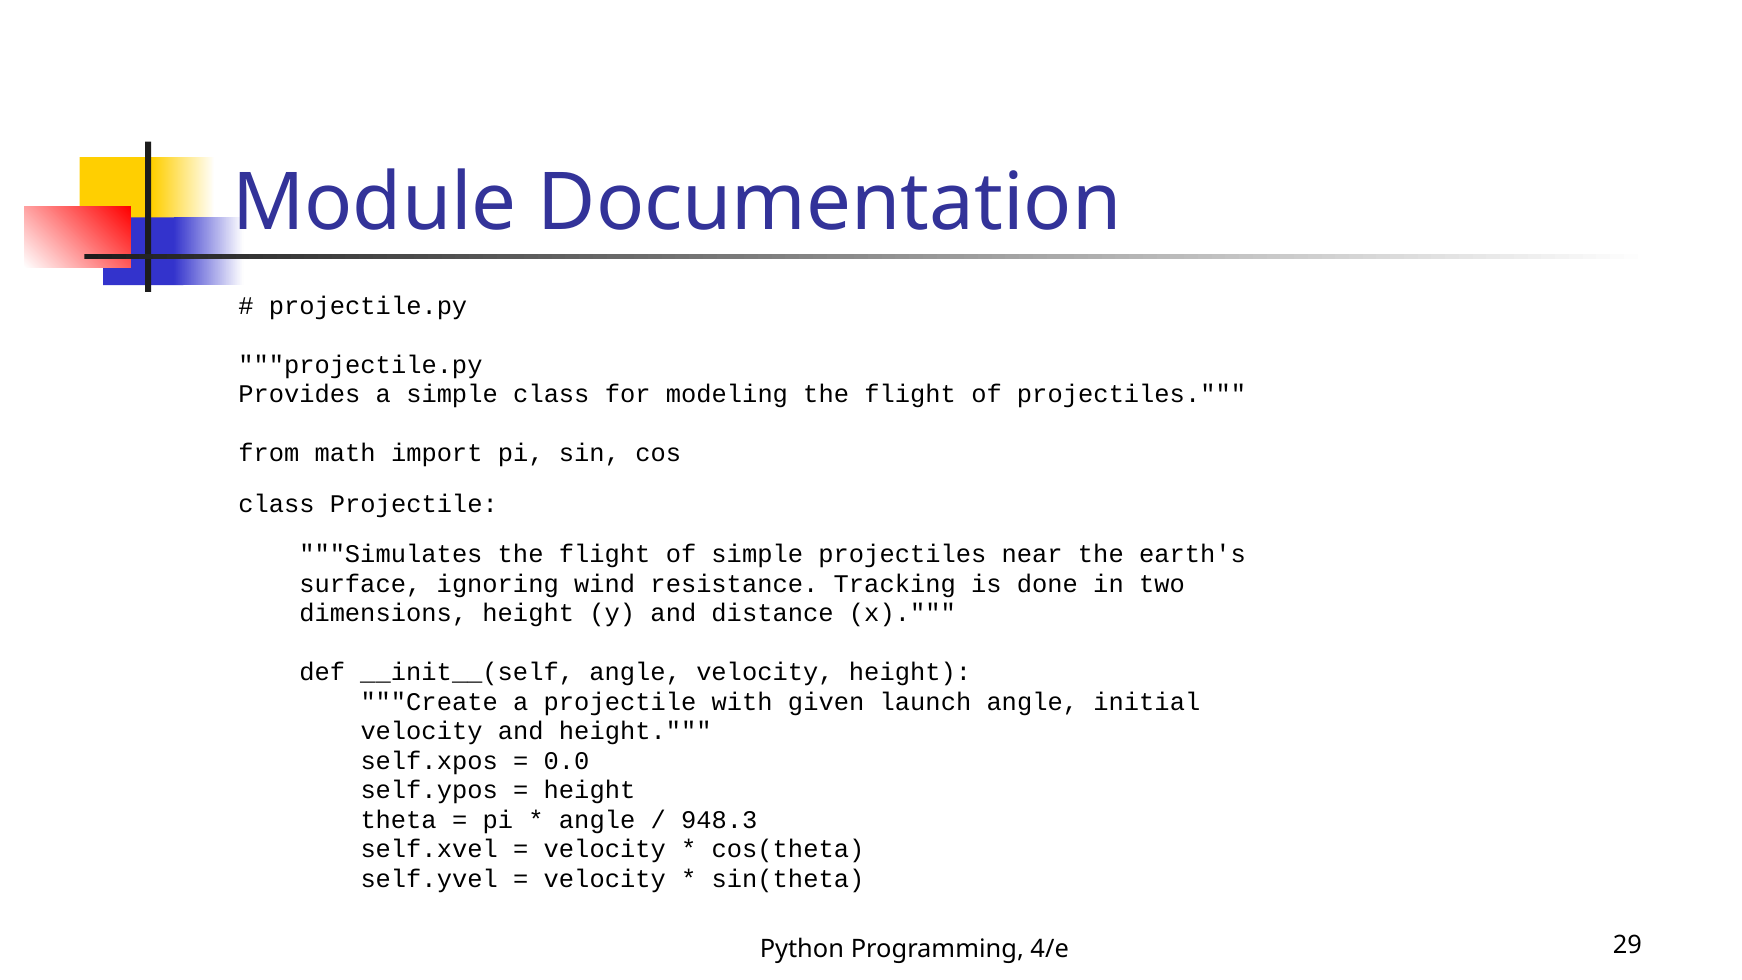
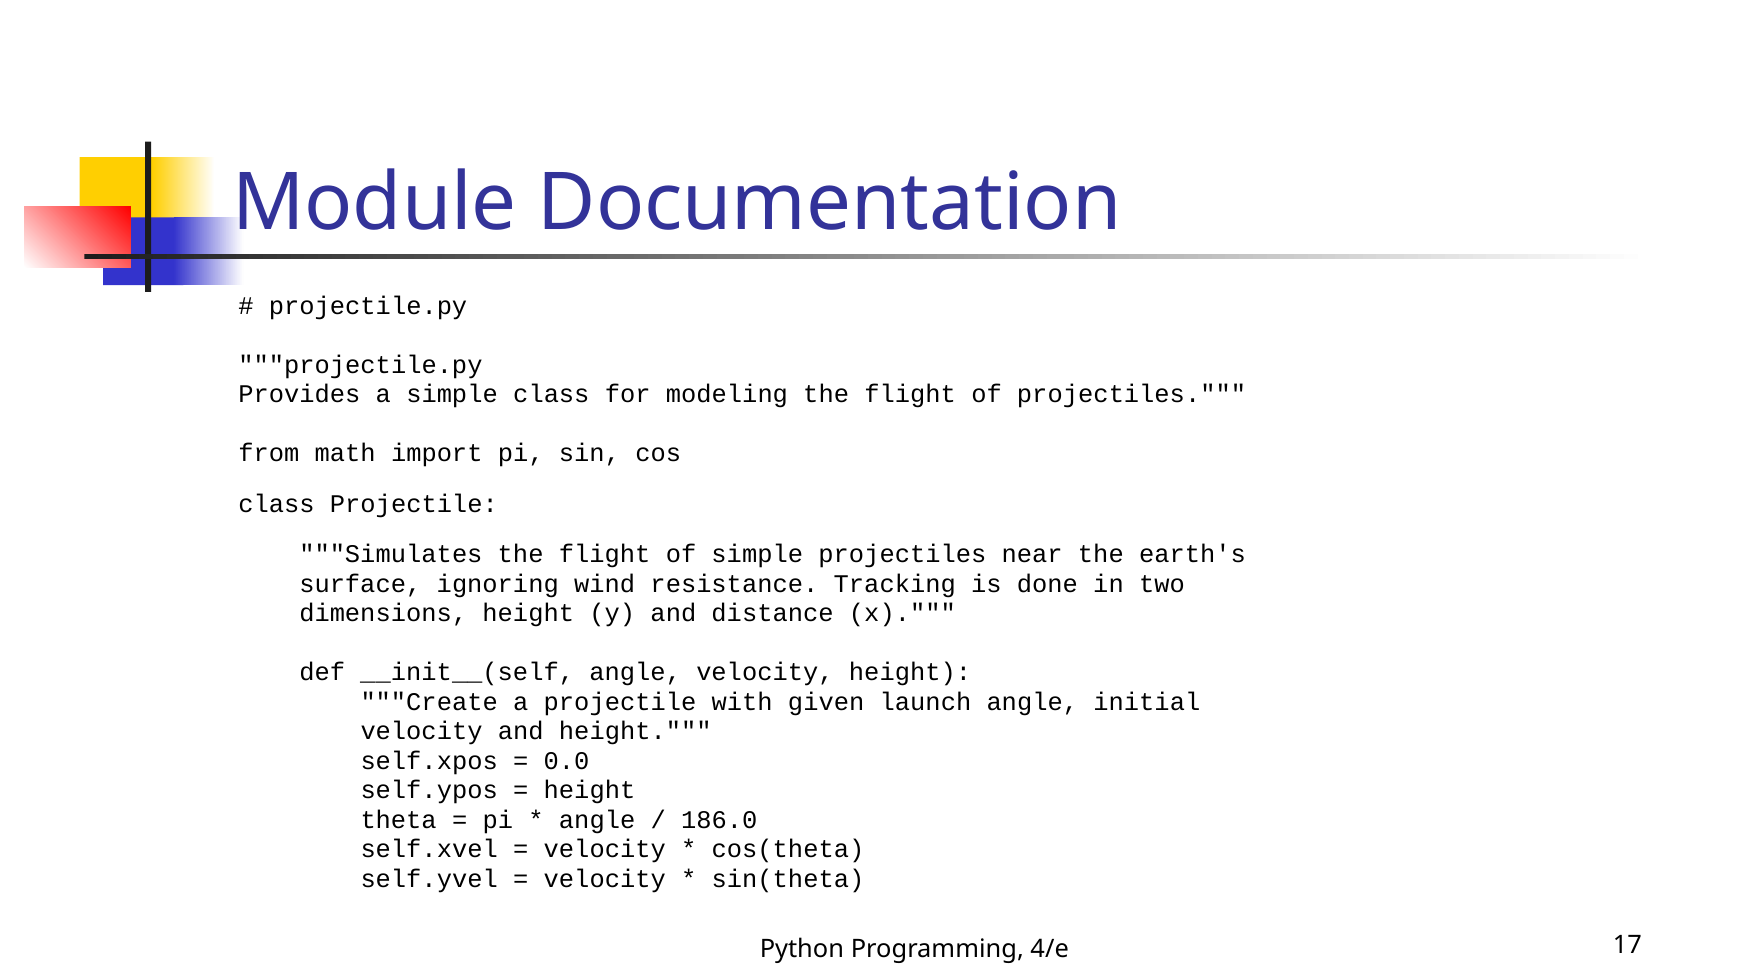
948.3: 948.3 -> 186.0
29: 29 -> 17
